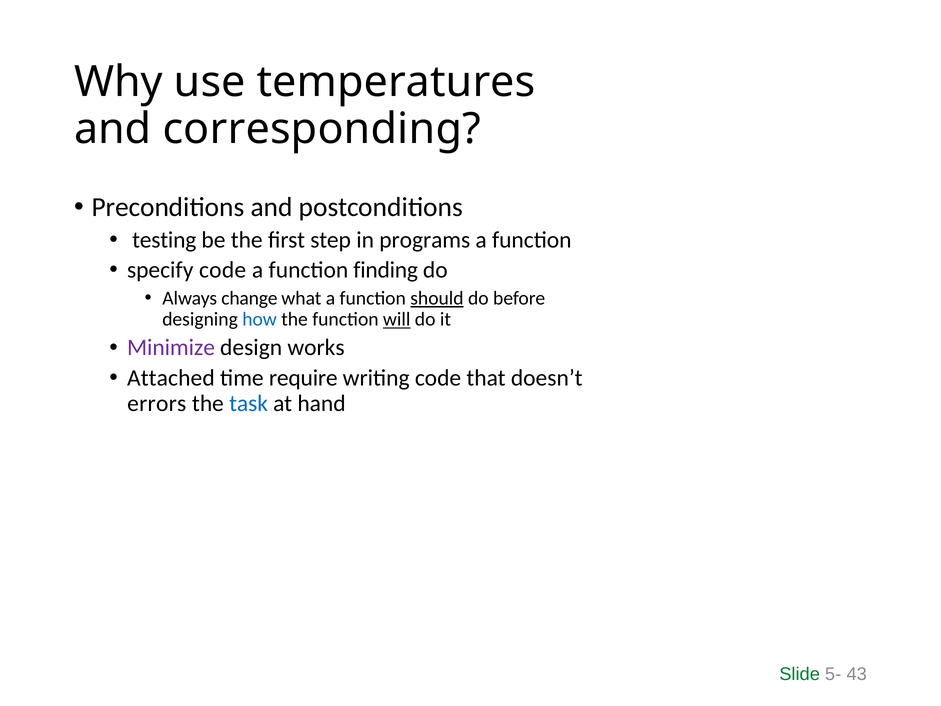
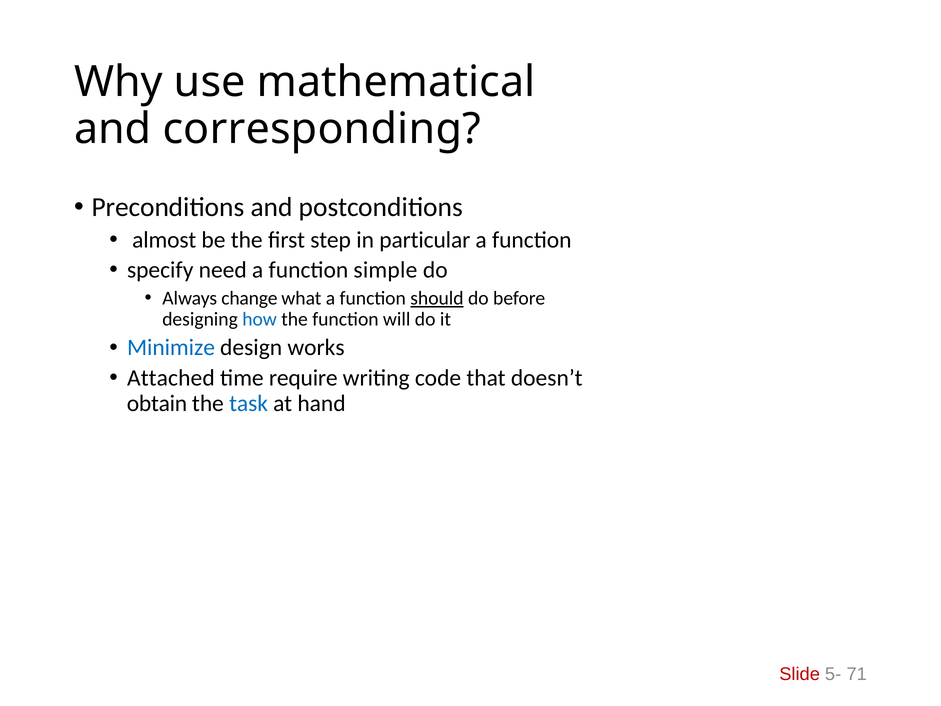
temperatures: temperatures -> mathematical
testing: testing -> almost
programs: programs -> particular
specify code: code -> need
finding: finding -> simple
will underline: present -> none
Minimize colour: purple -> blue
errors: errors -> obtain
Slide colour: green -> red
43: 43 -> 71
